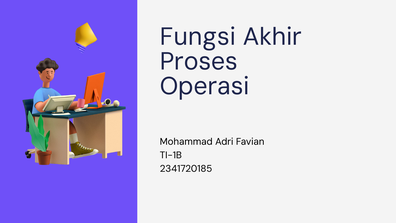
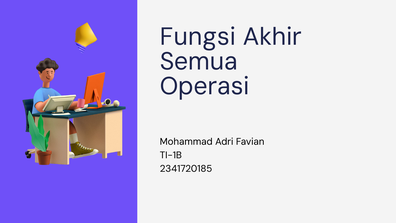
Proses: Proses -> Semua
